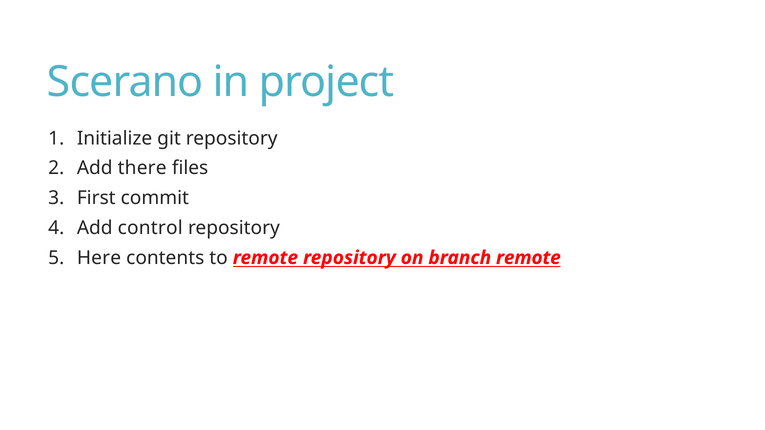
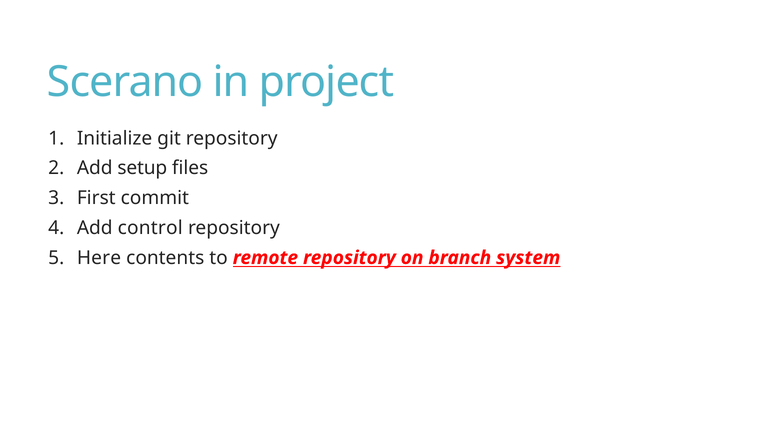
there: there -> setup
branch remote: remote -> system
